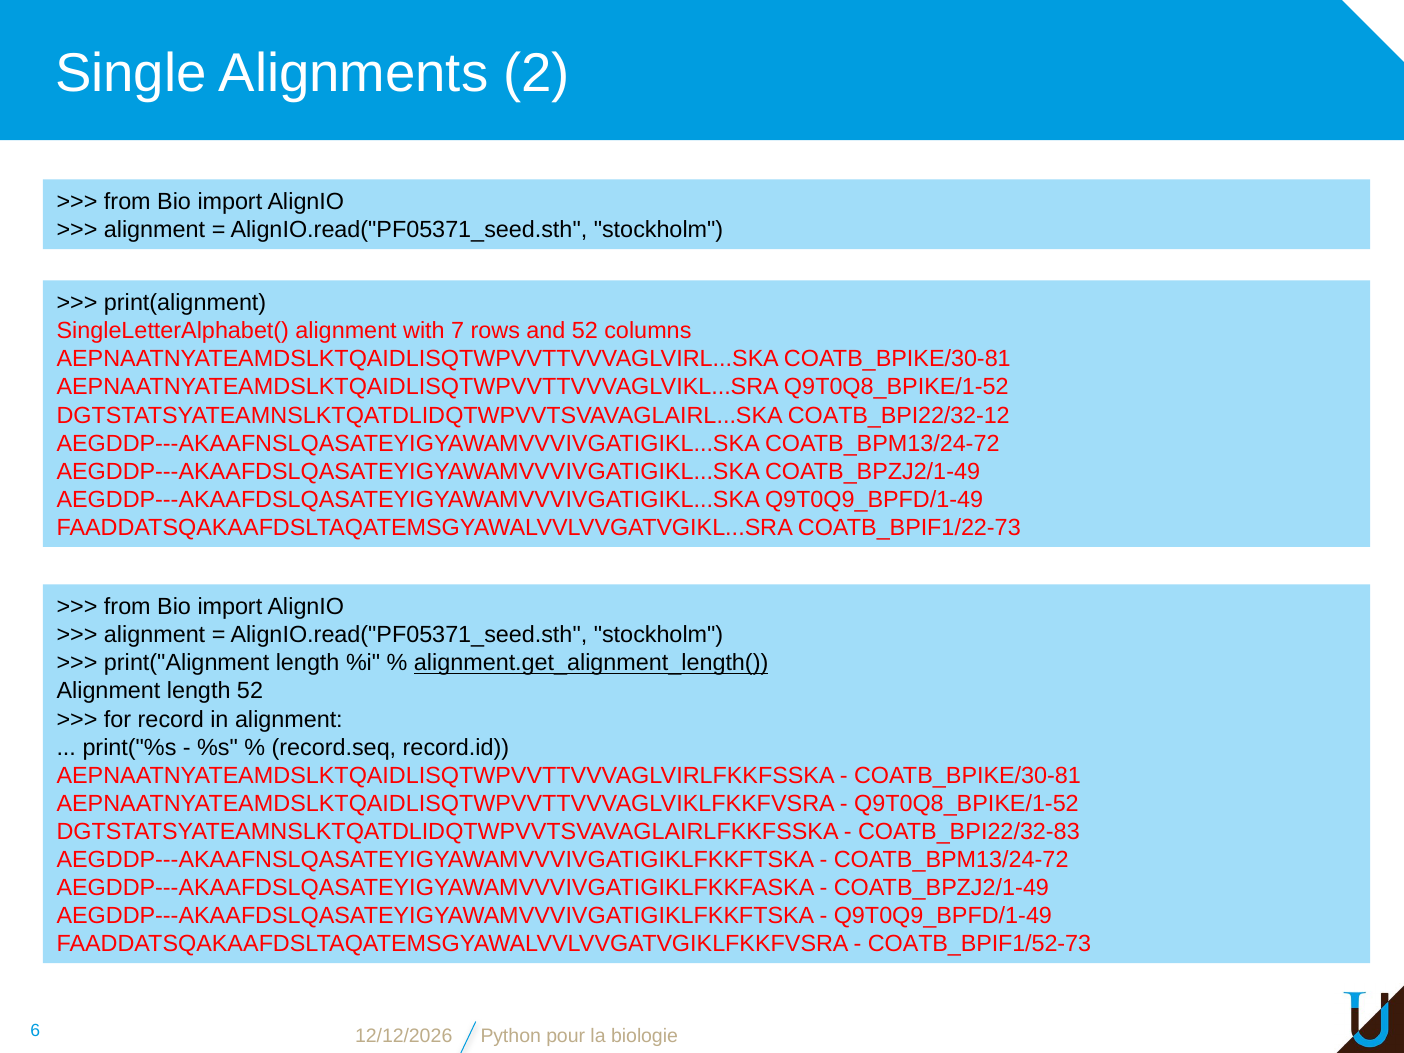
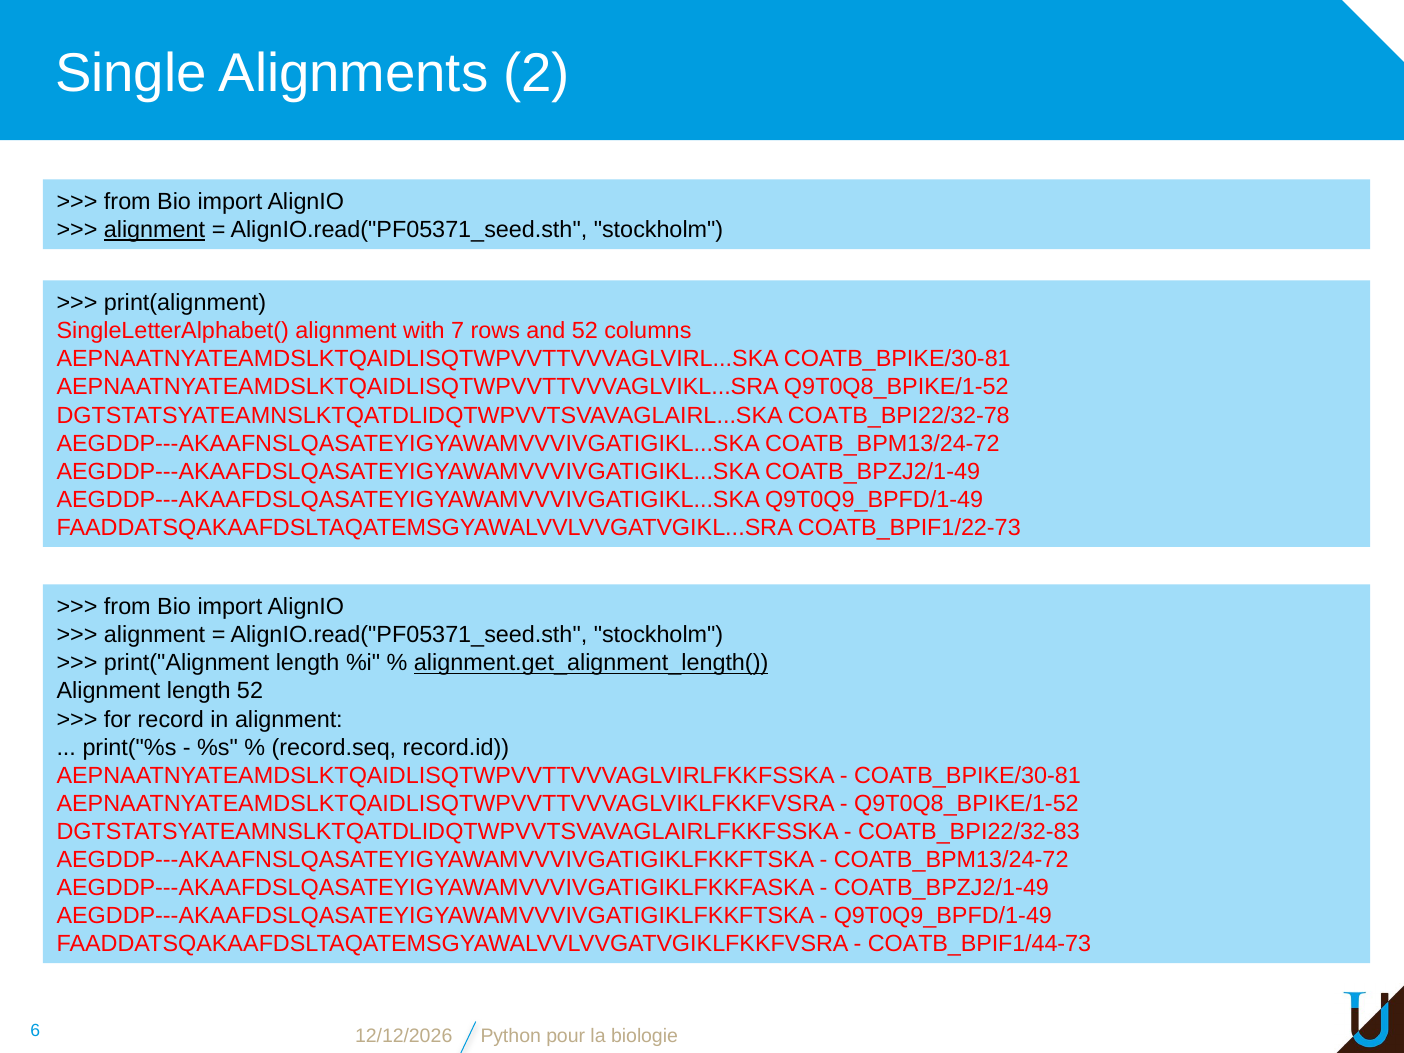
alignment at (155, 230) underline: none -> present
COATB_BPI22/32-12: COATB_BPI22/32-12 -> COATB_BPI22/32-78
COATB_BPIF1/52-73: COATB_BPIF1/52-73 -> COATB_BPIF1/44-73
